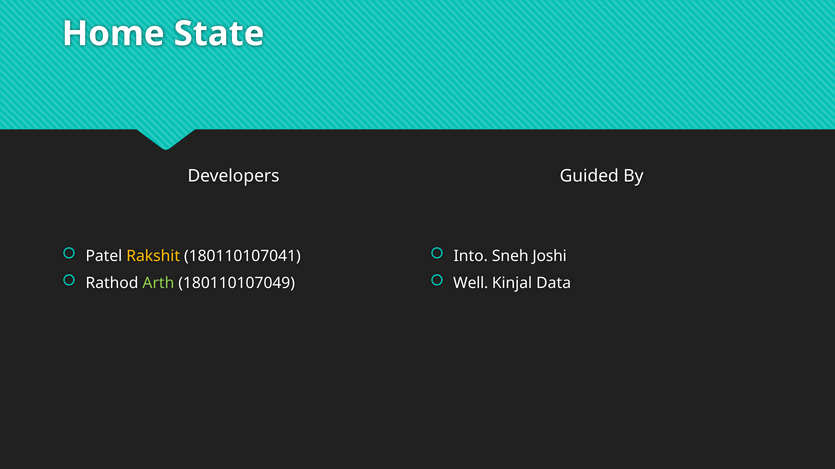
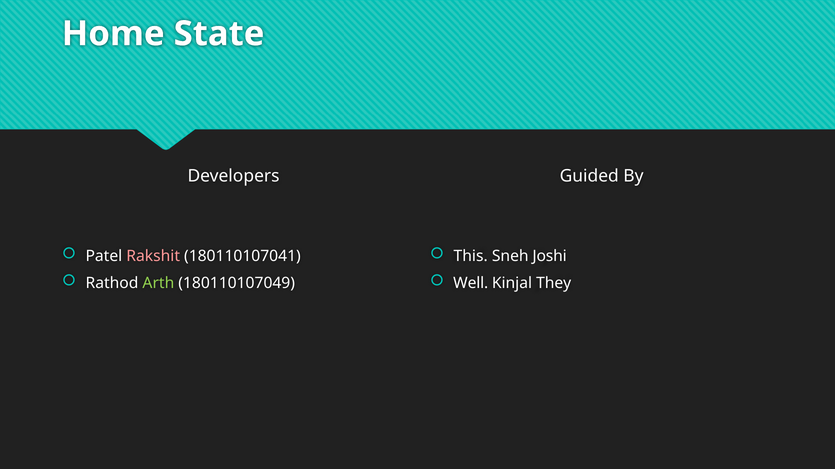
Rakshit colour: yellow -> pink
Into: Into -> This
Data: Data -> They
